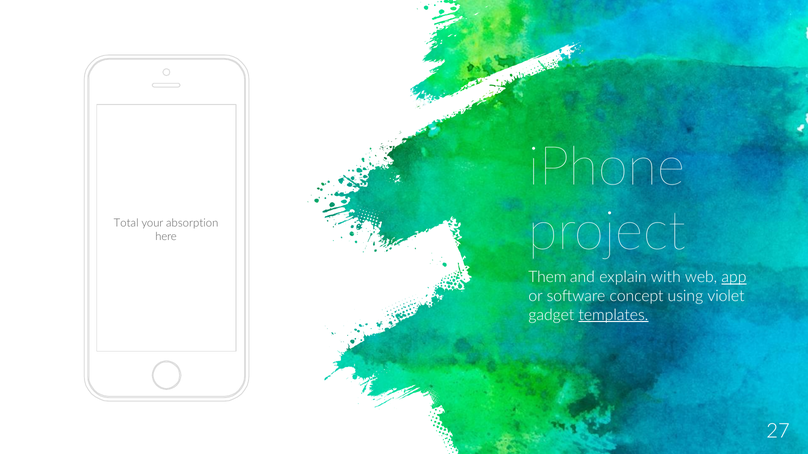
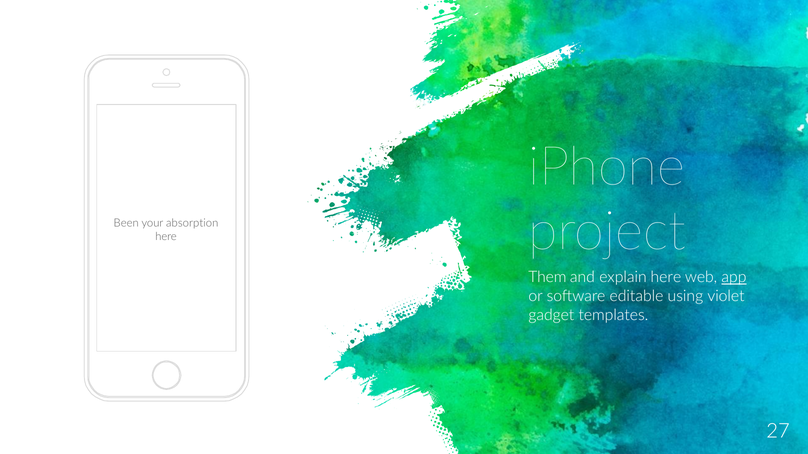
Total: Total -> Been
explain with: with -> here
concept: concept -> editable
templates underline: present -> none
